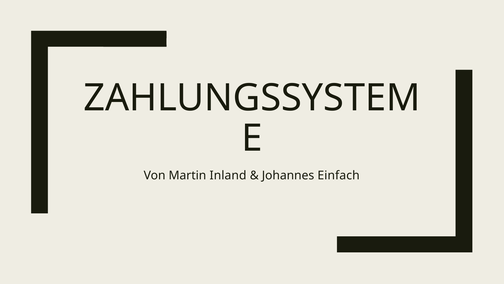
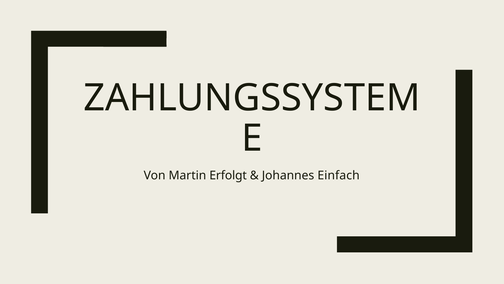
Inland: Inland -> Erfolgt
